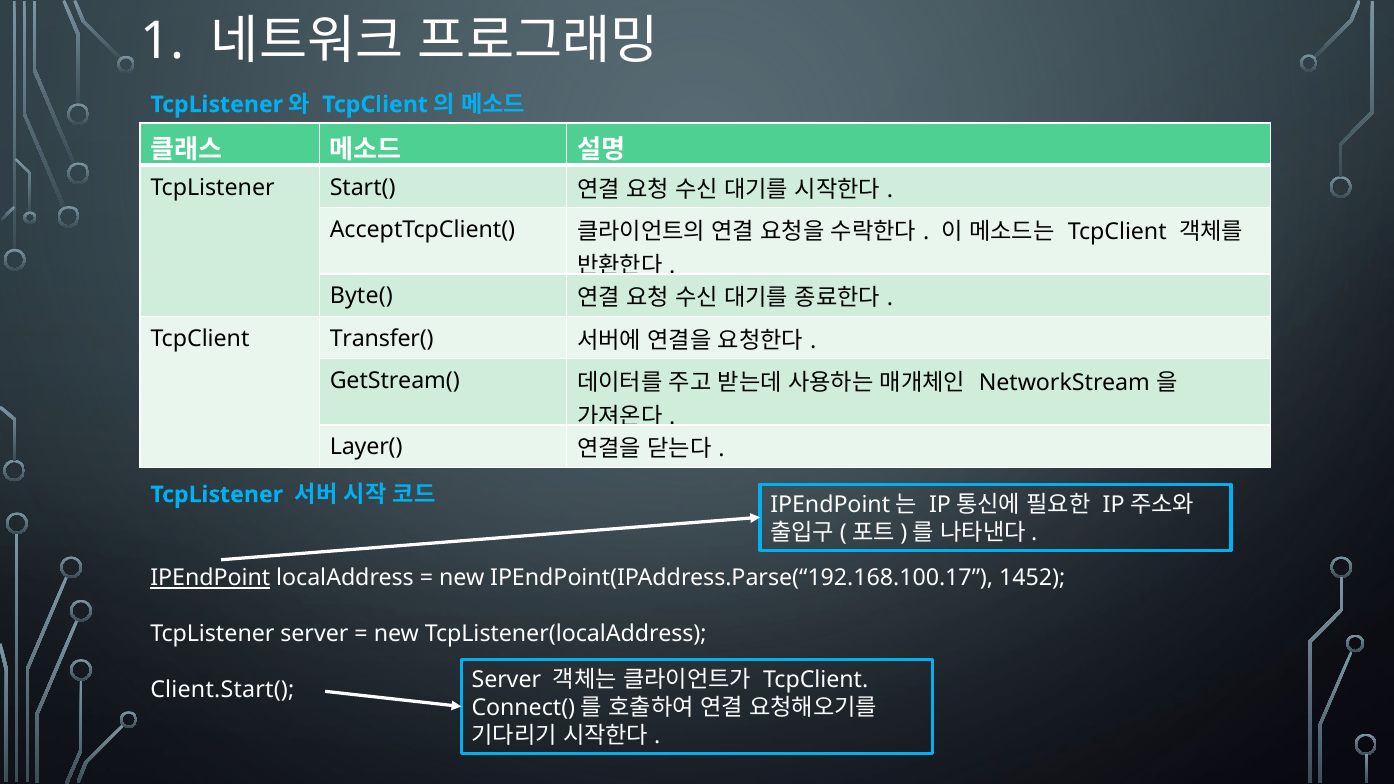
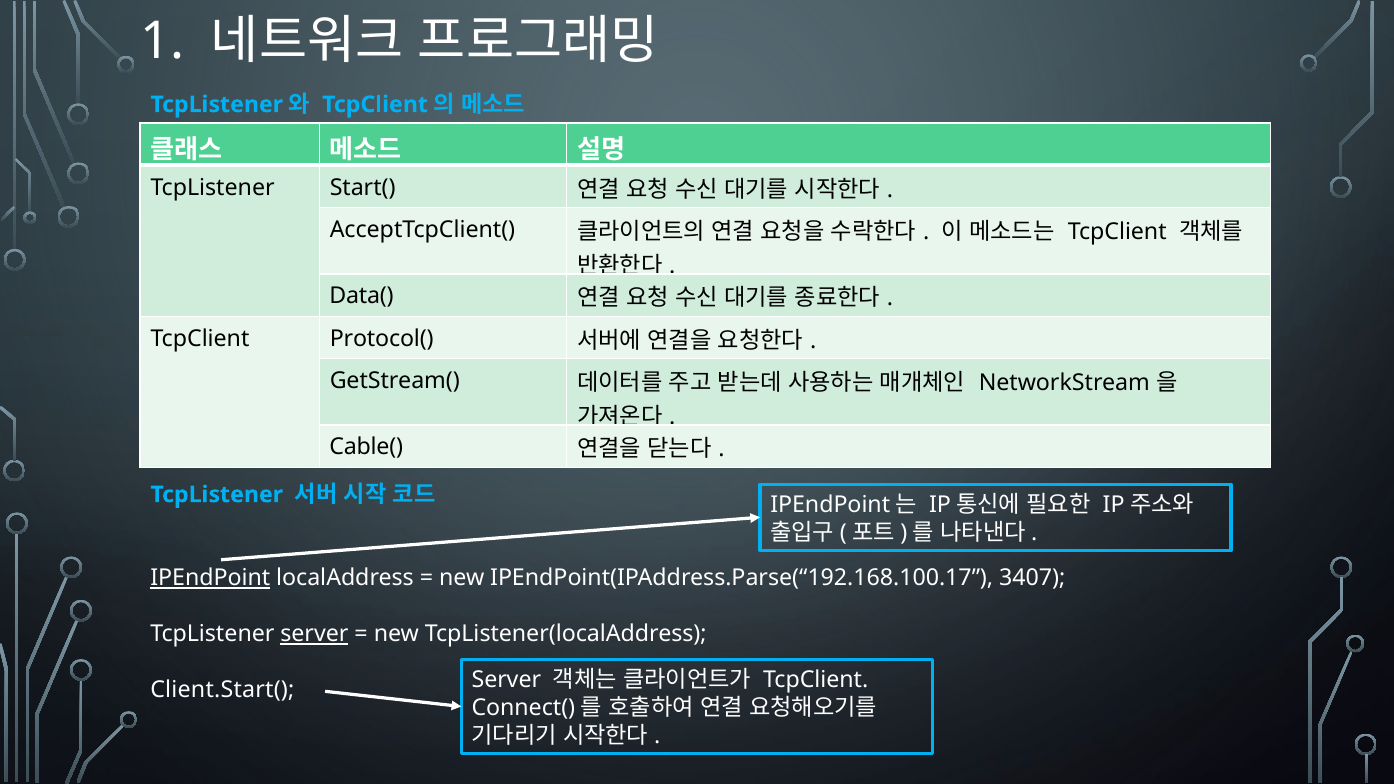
Byte(: Byte( -> Data(
Transfer(: Transfer( -> Protocol(
Layer(: Layer( -> Cable(
1452: 1452 -> 3407
server at (314, 634) underline: none -> present
